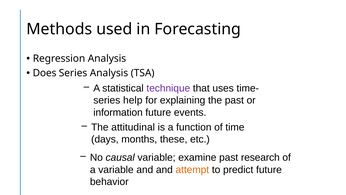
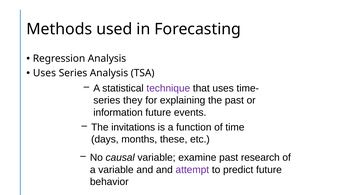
Does at (45, 73): Does -> Uses
help: help -> they
attitudinal: attitudinal -> invitations
attempt colour: orange -> purple
